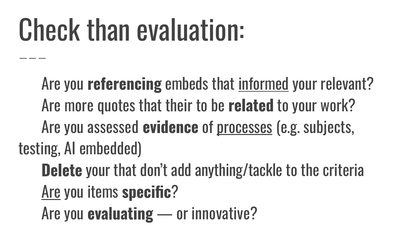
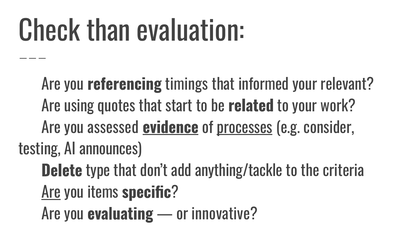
embeds: embeds -> timings
informed underline: present -> none
more: more -> using
their: their -> start
evidence underline: none -> present
subjects: subjects -> consider
embedded: embedded -> announces
your at (98, 171): your -> type
